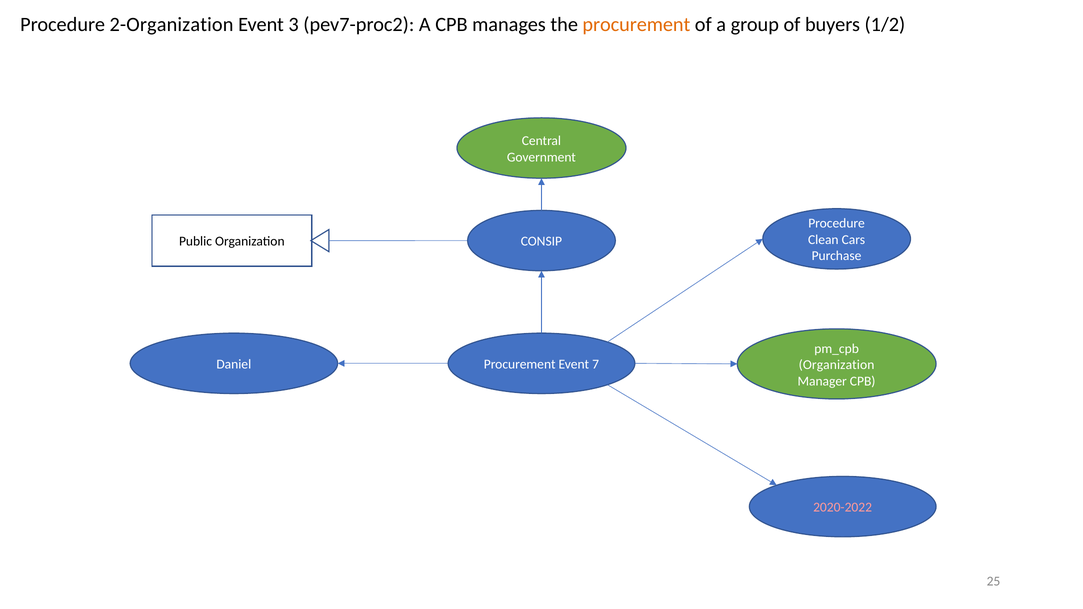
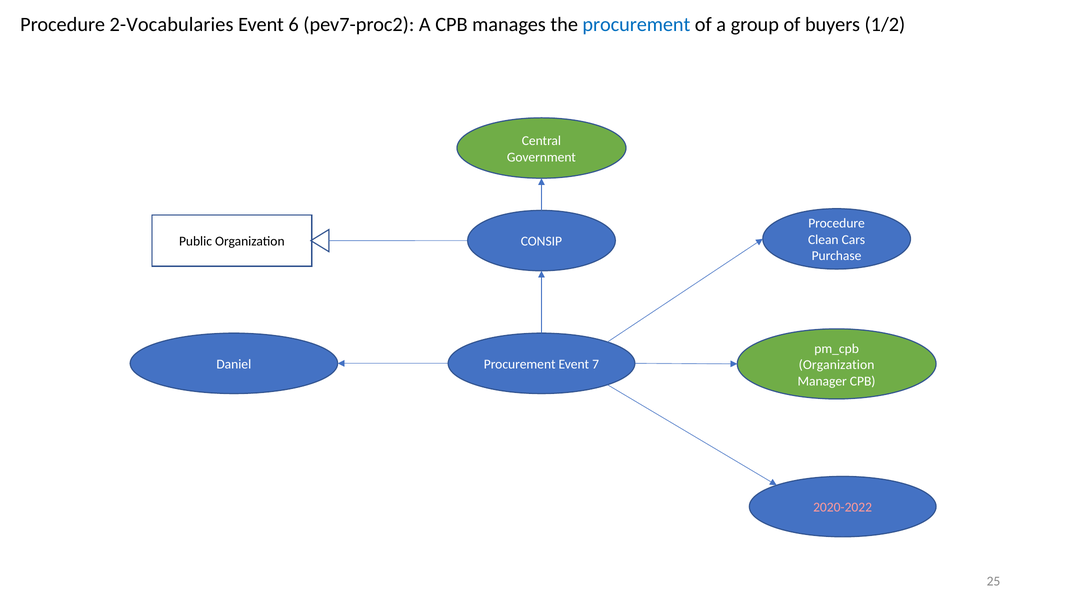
2-Organization: 2-Organization -> 2-Vocabularies
3: 3 -> 6
procurement at (636, 25) colour: orange -> blue
